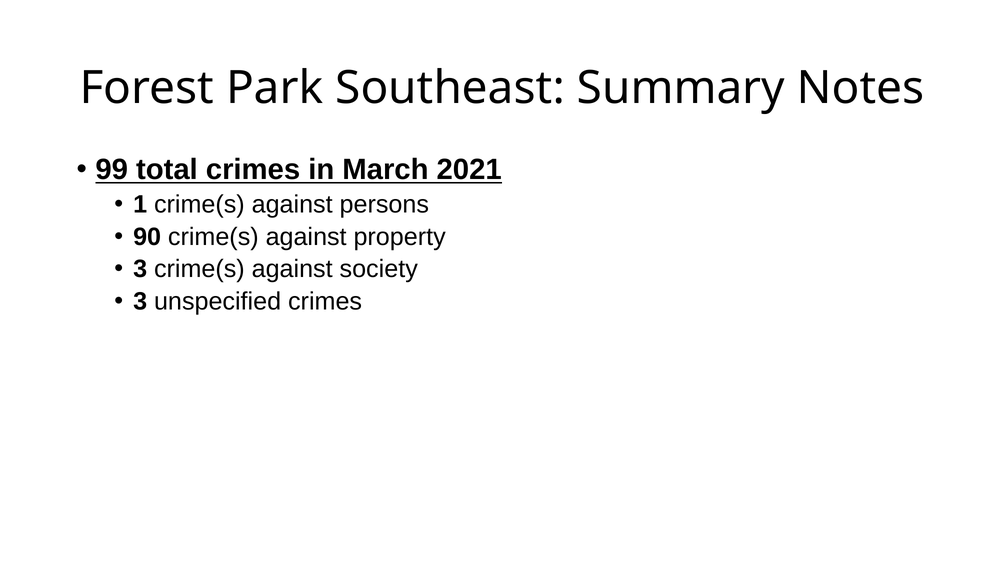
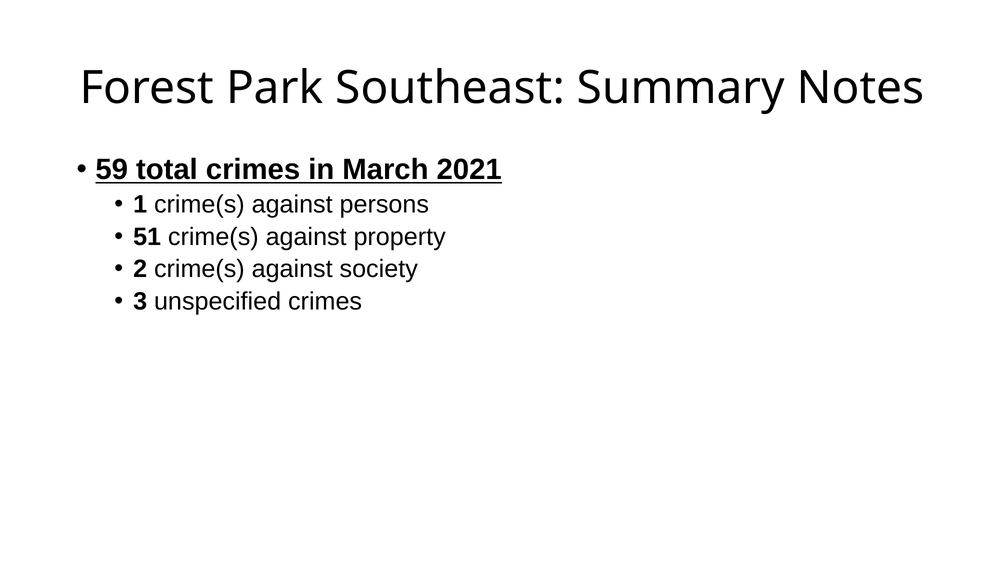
99: 99 -> 59
90: 90 -> 51
3 at (140, 269): 3 -> 2
